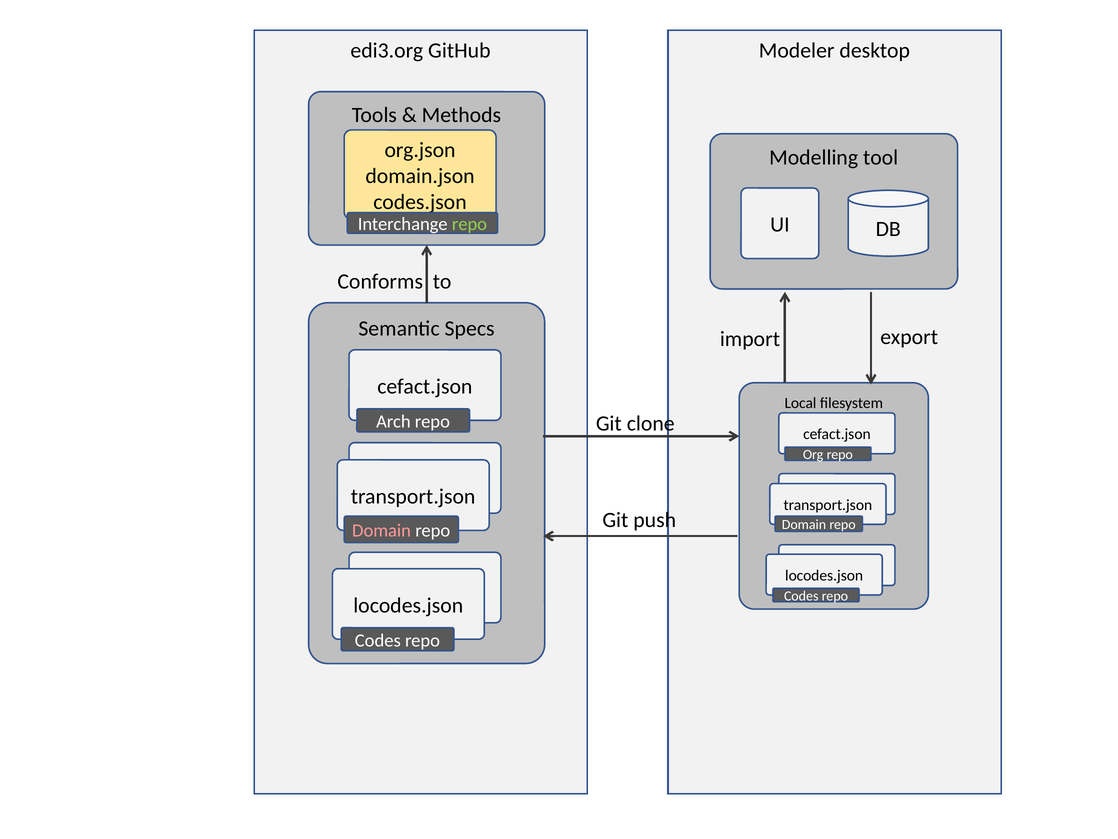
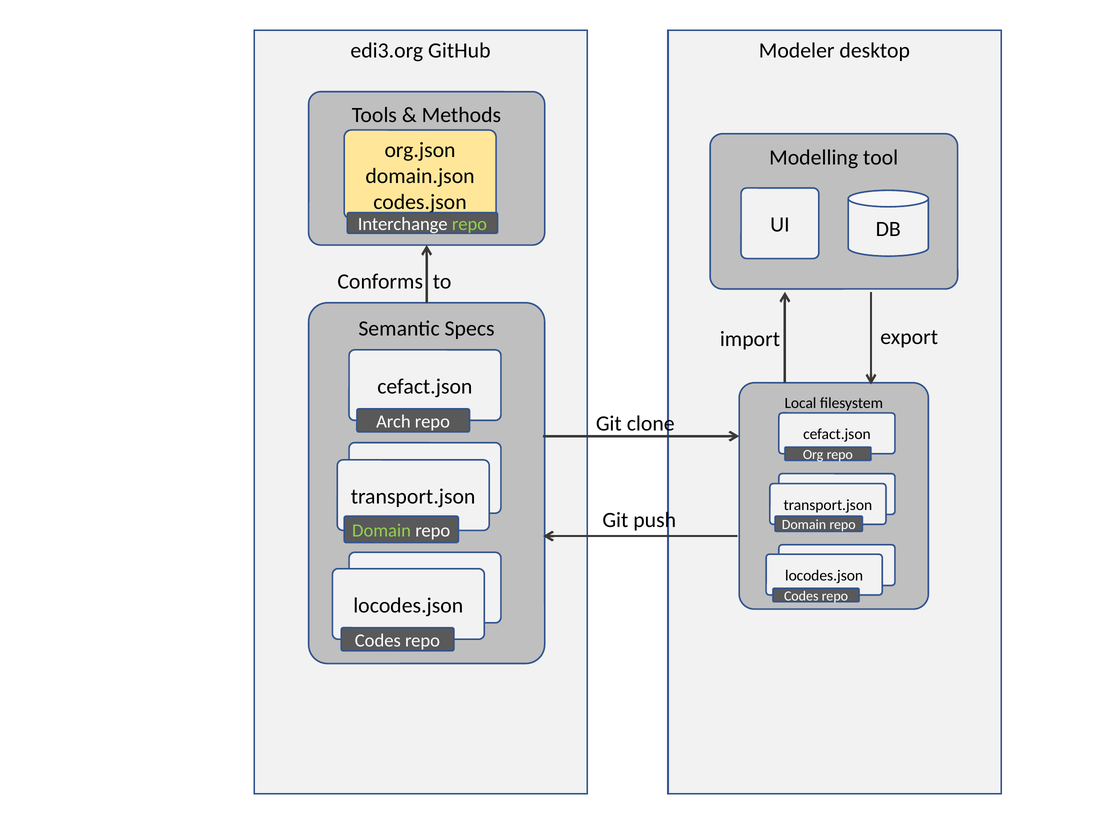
Domain at (382, 530) colour: pink -> light green
